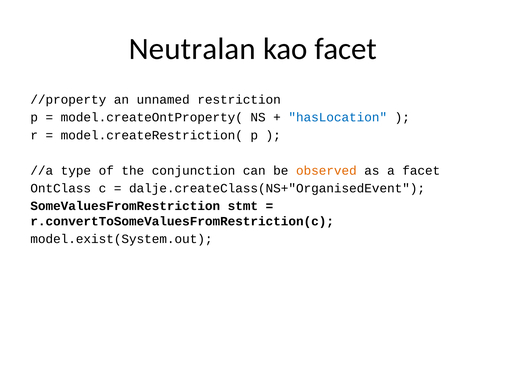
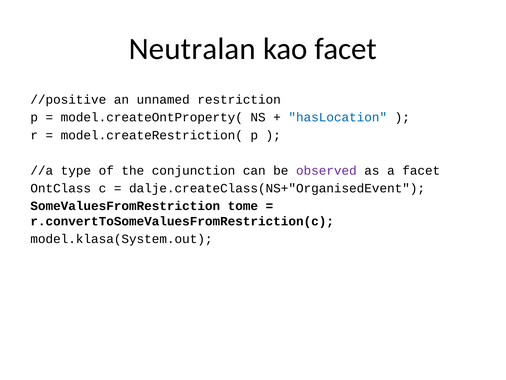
//property: //property -> //positive
observed colour: orange -> purple
stmt: stmt -> tome
model.exist(System.out: model.exist(System.out -> model.klasa(System.out
